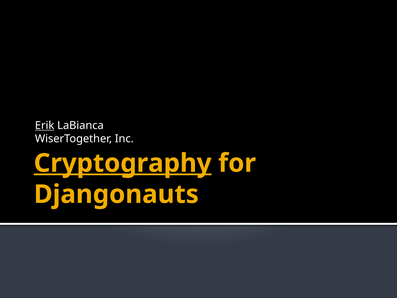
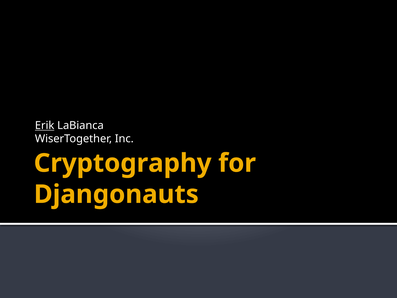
Cryptography underline: present -> none
